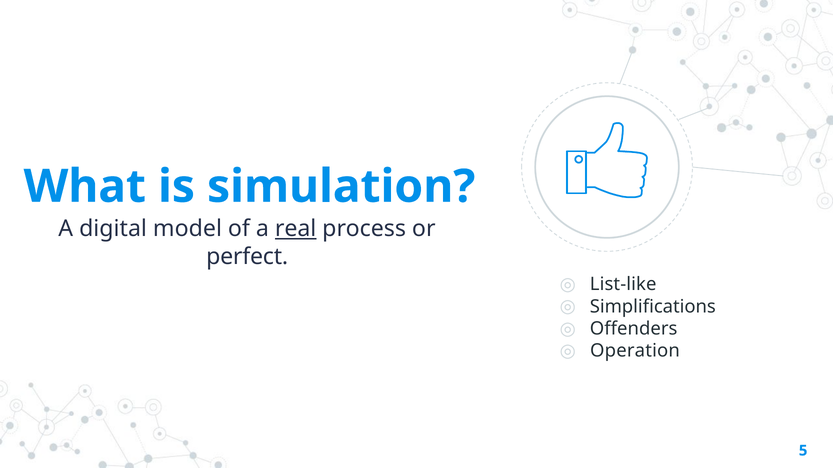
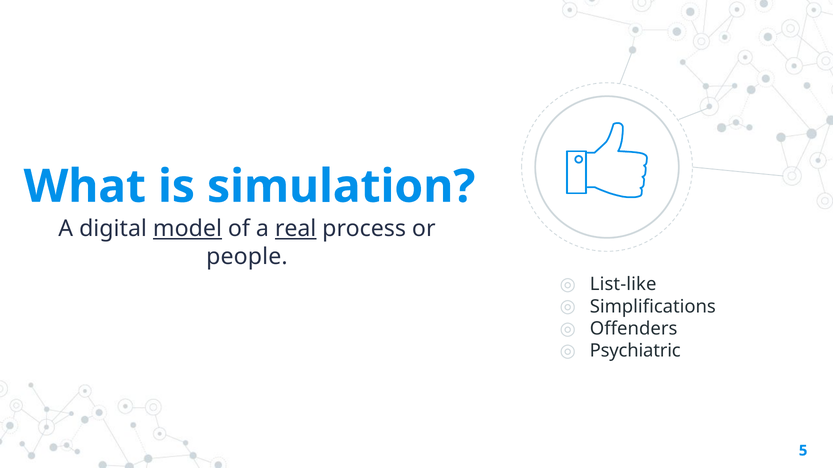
model underline: none -> present
perfect: perfect -> people
Operation: Operation -> Psychiatric
